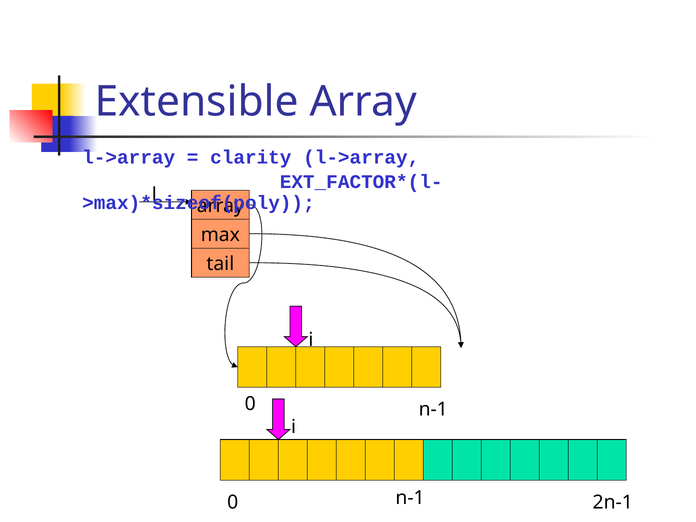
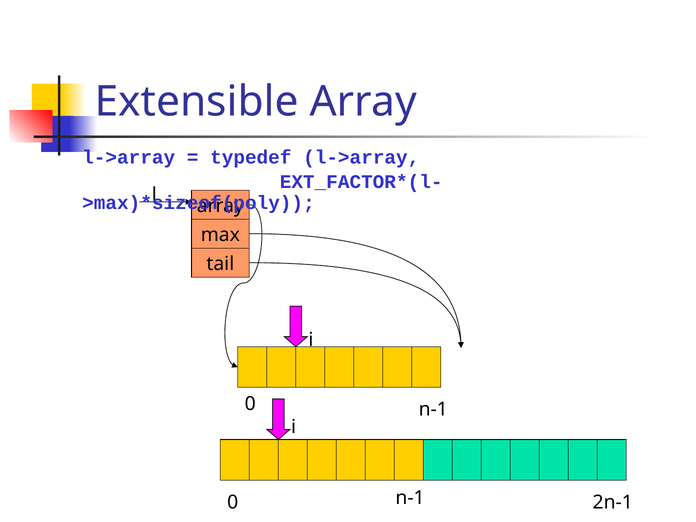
clarity: clarity -> typedef
